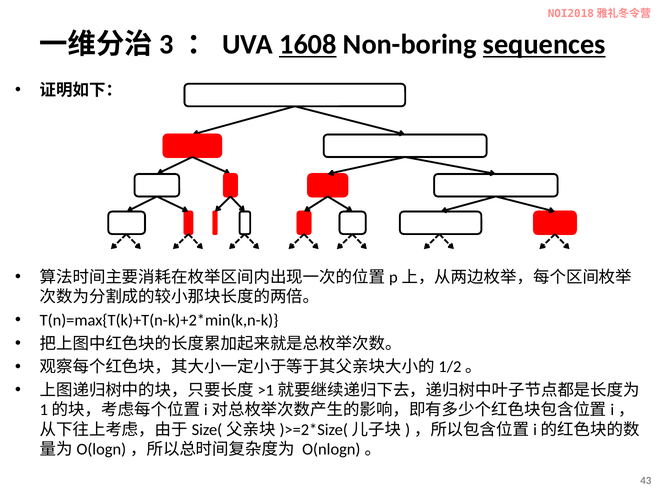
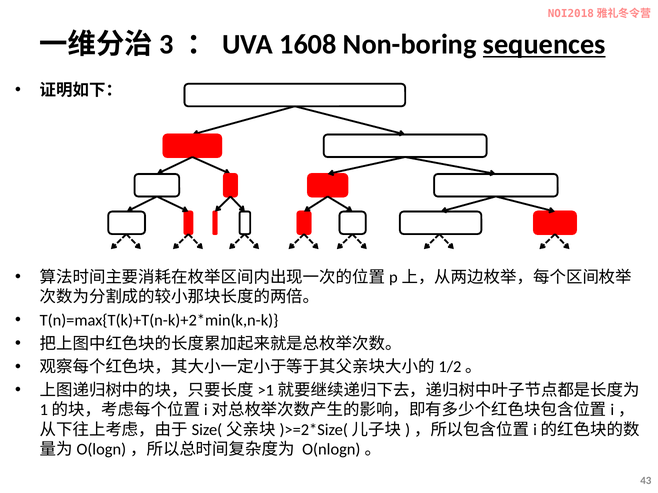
1608 underline: present -> none
